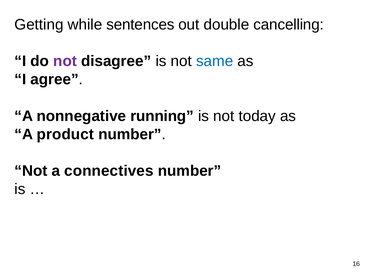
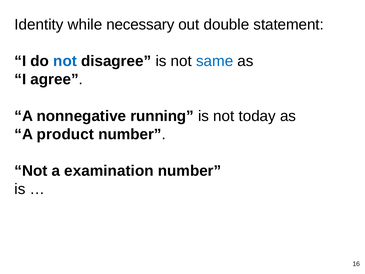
Getting: Getting -> Identity
sentences: sentences -> necessary
cancelling: cancelling -> statement
not at (65, 61) colour: purple -> blue
connectives: connectives -> examination
